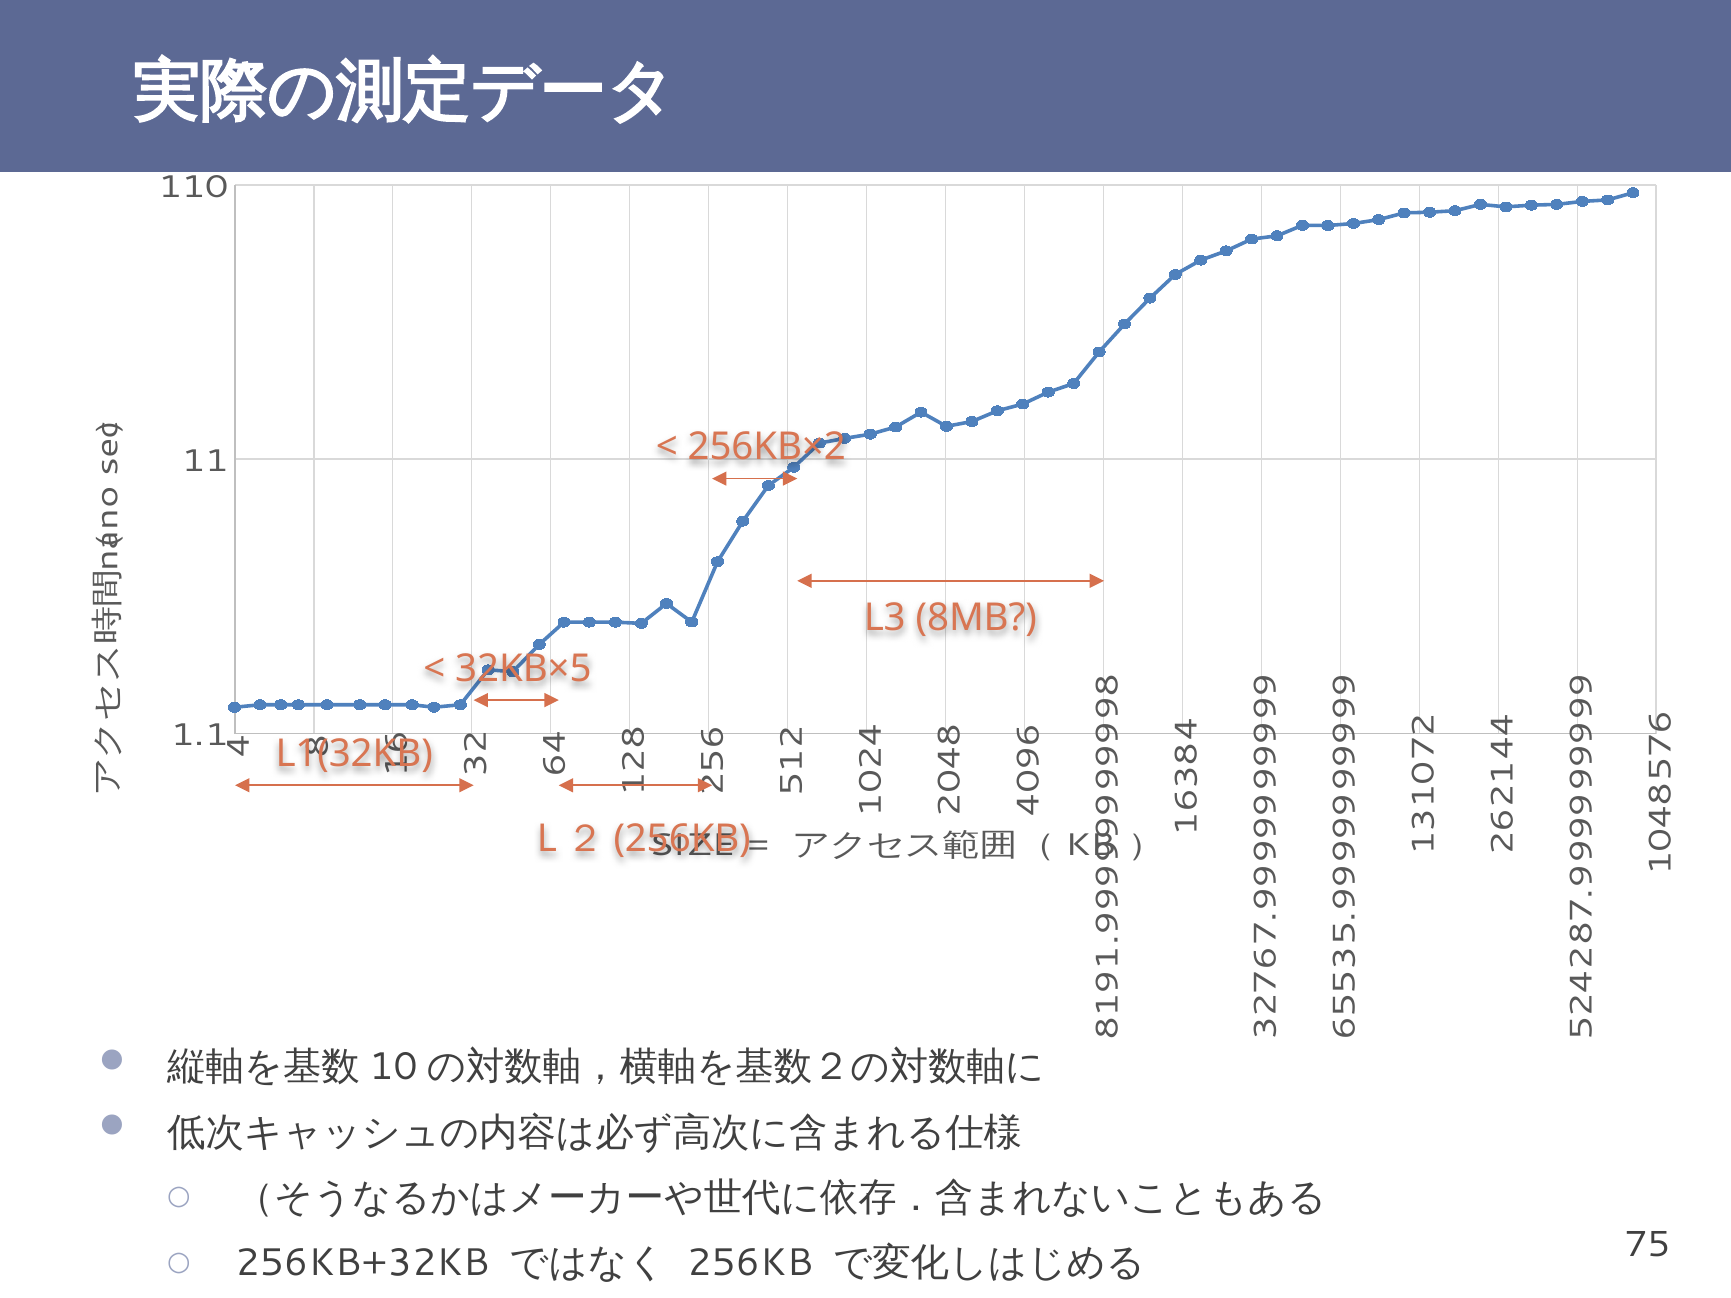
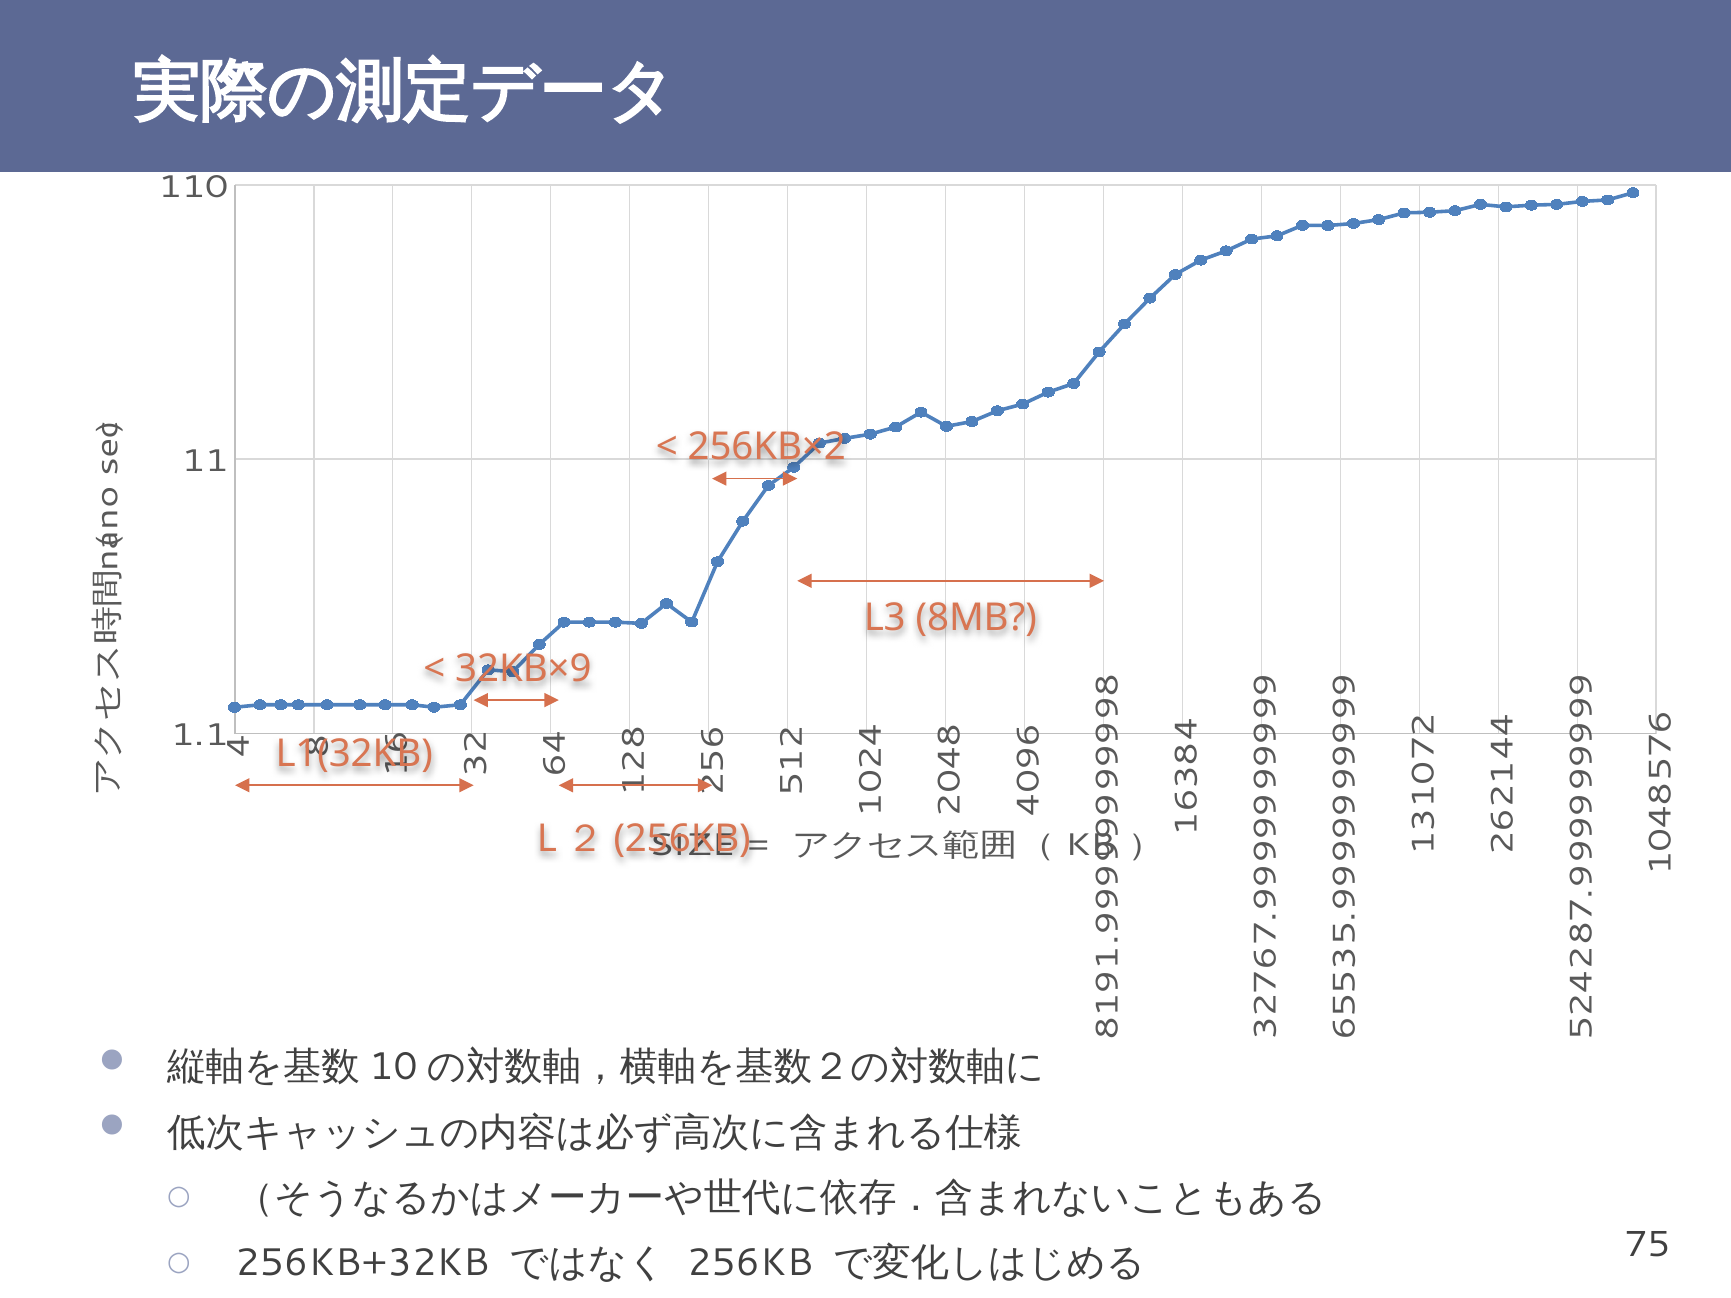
32KB×5: 32KB×5 -> 32KB×9
